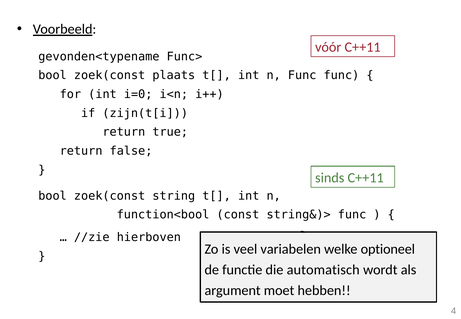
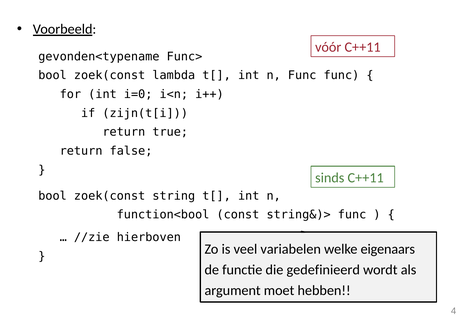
plaats: plaats -> lambda
optioneel: optioneel -> eigenaars
automatisch: automatisch -> gedefinieerd
